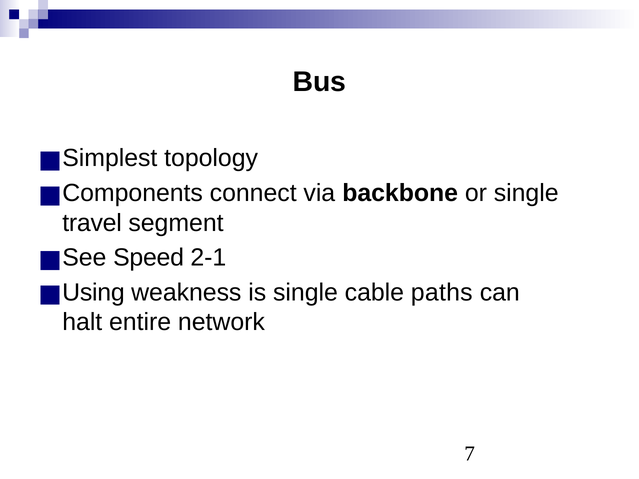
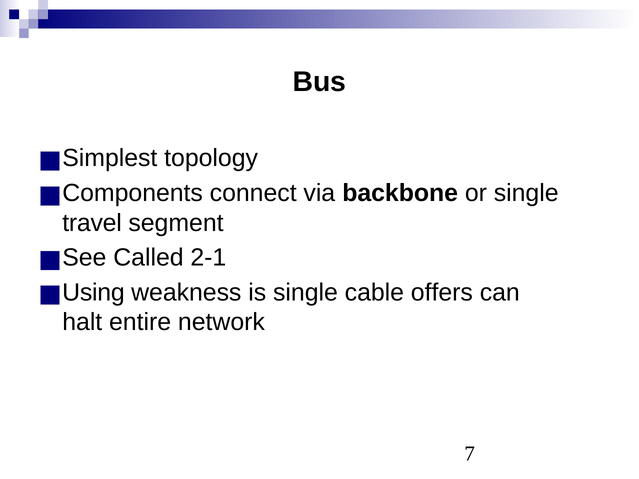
Speed: Speed -> Called
paths: paths -> offers
